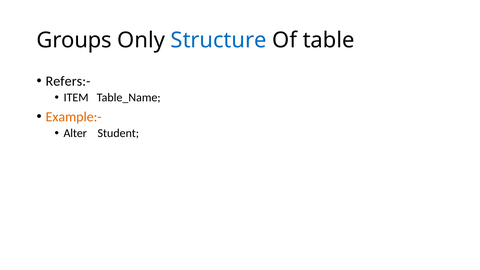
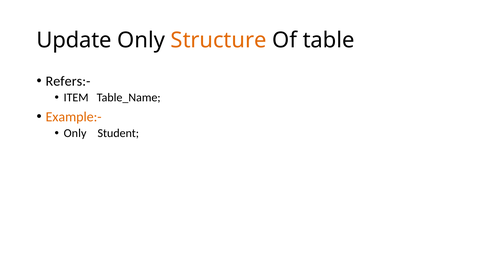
Groups: Groups -> Update
Structure colour: blue -> orange
Alter at (75, 133): Alter -> Only
